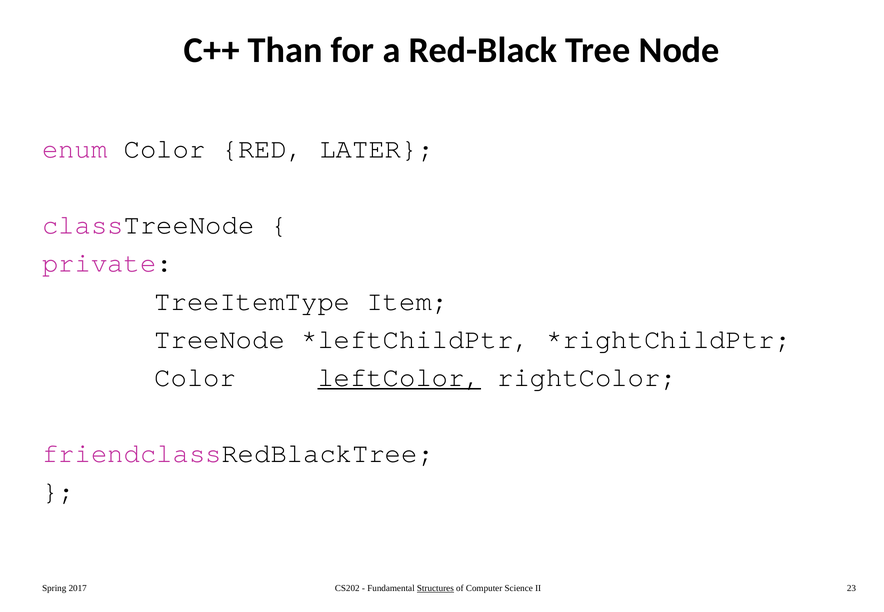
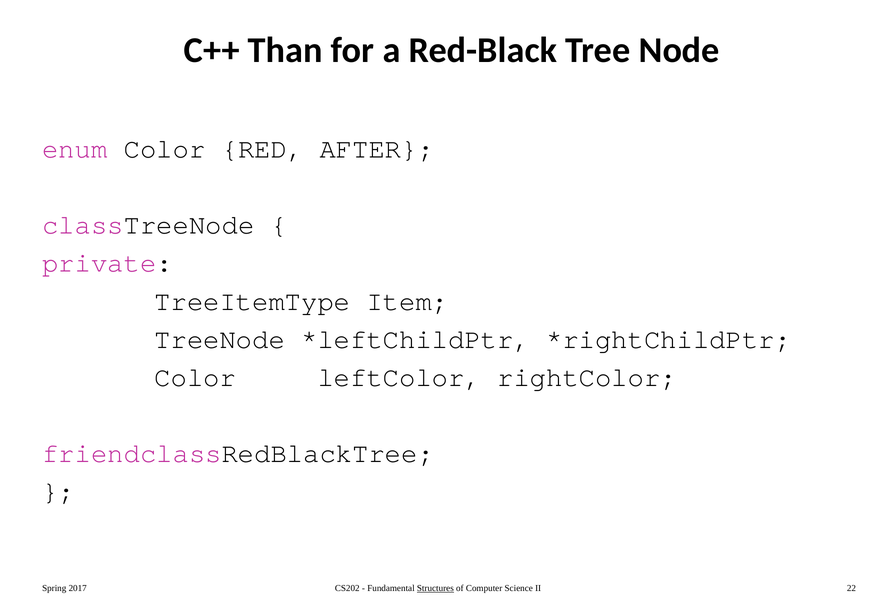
LATER: LATER -> AFTER
leftColor underline: present -> none
23: 23 -> 22
